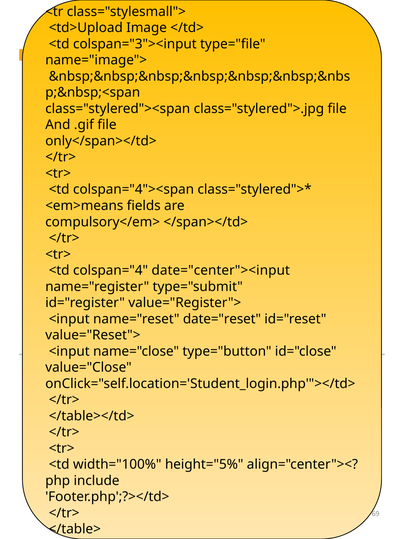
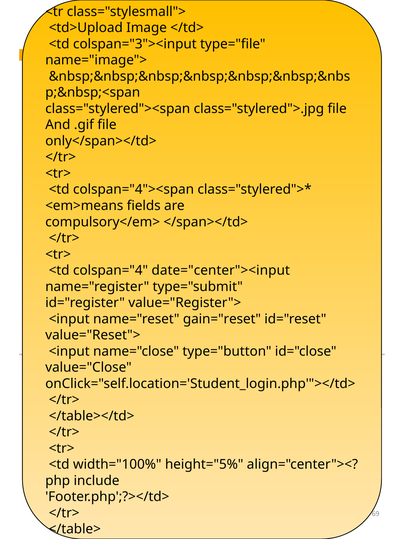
date="reset: date="reset -> gain="reset
